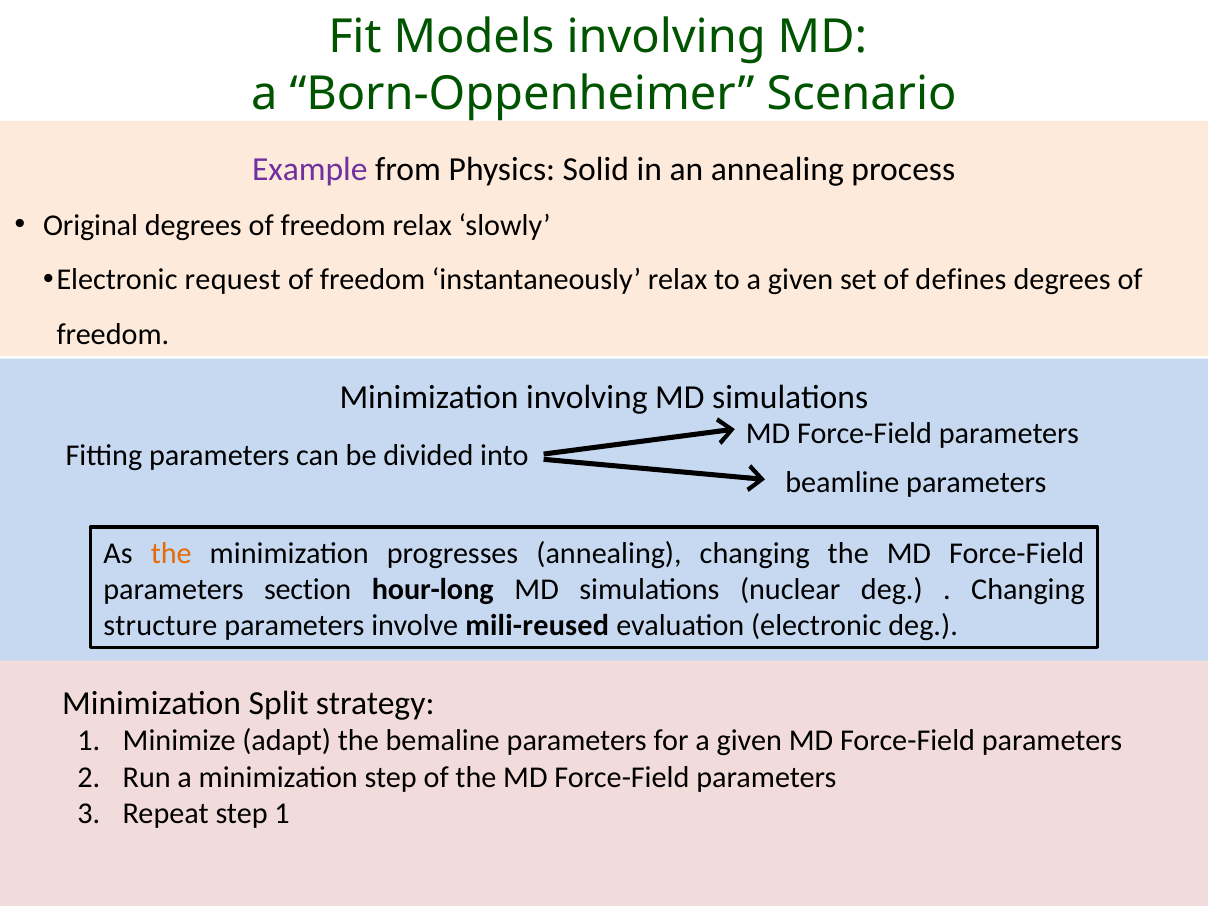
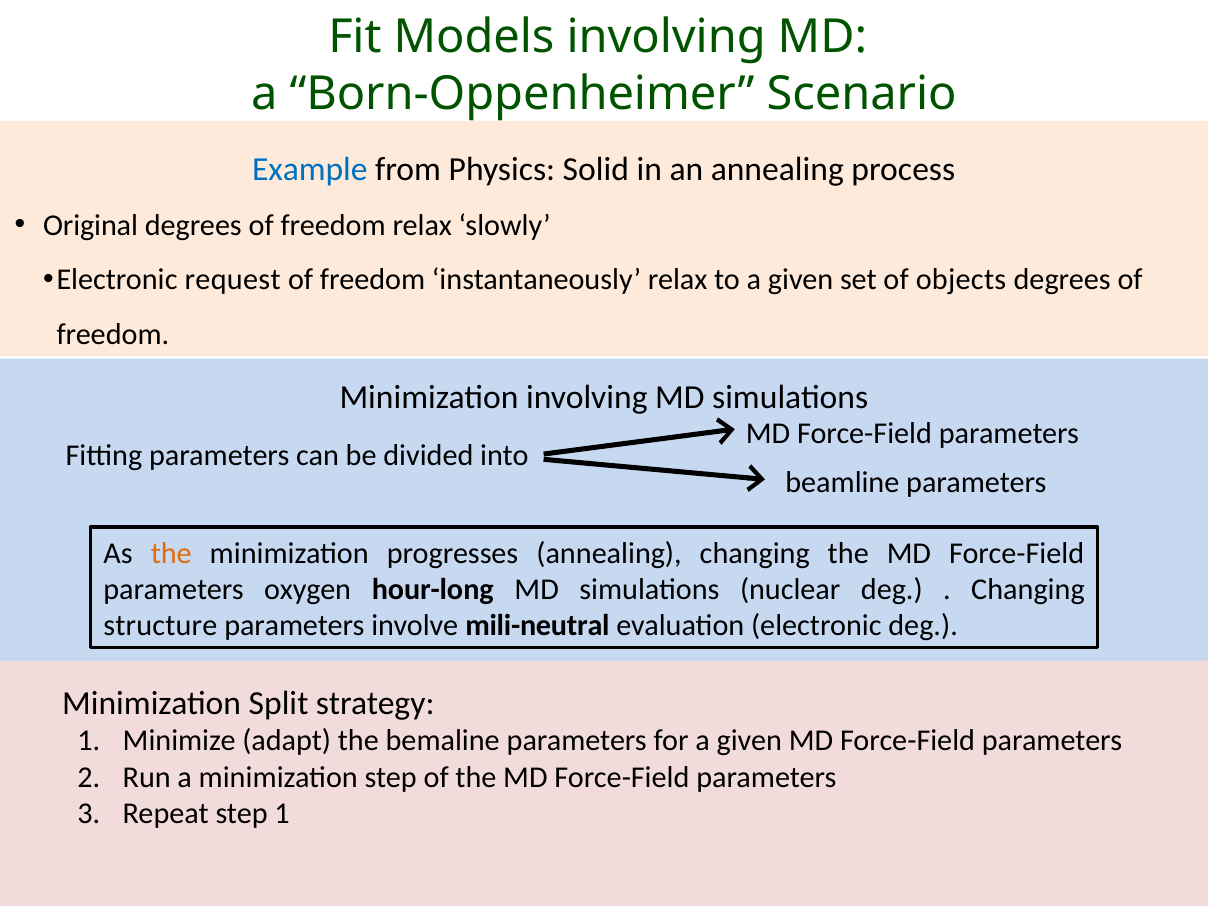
Example colour: purple -> blue
defines: defines -> objects
section: section -> oxygen
mili-reused: mili-reused -> mili-neutral
